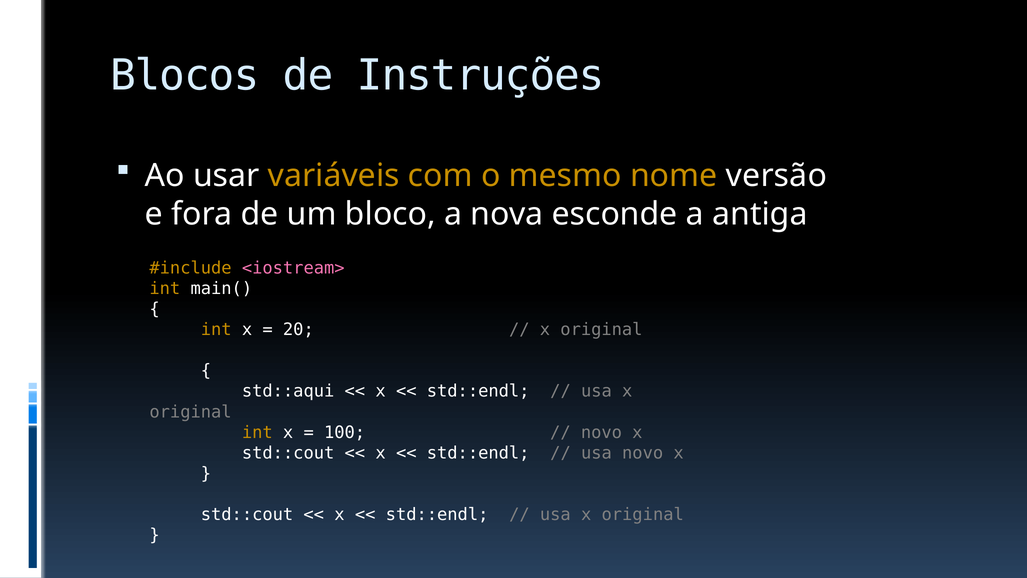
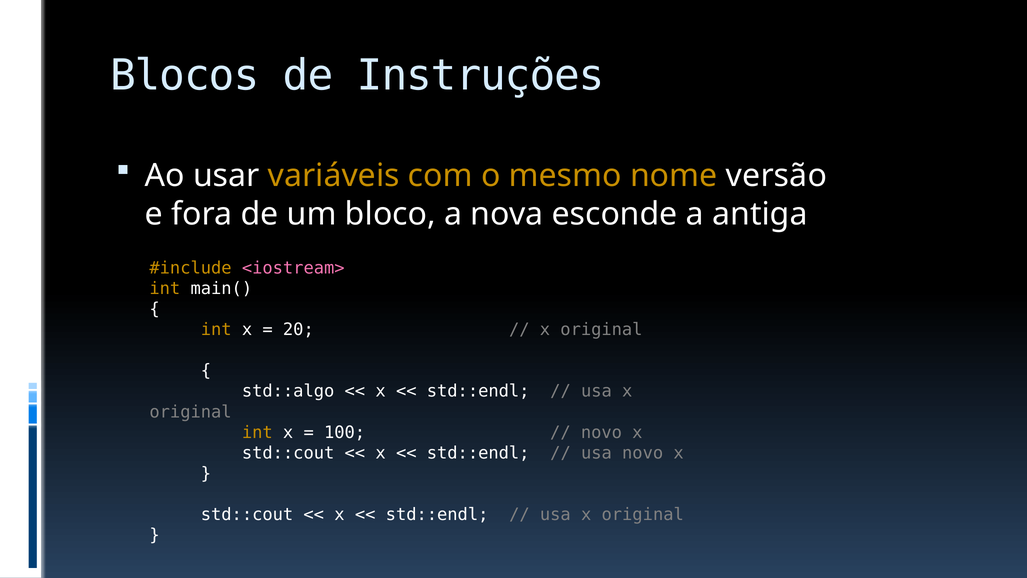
std::aqui: std::aqui -> std::algo
